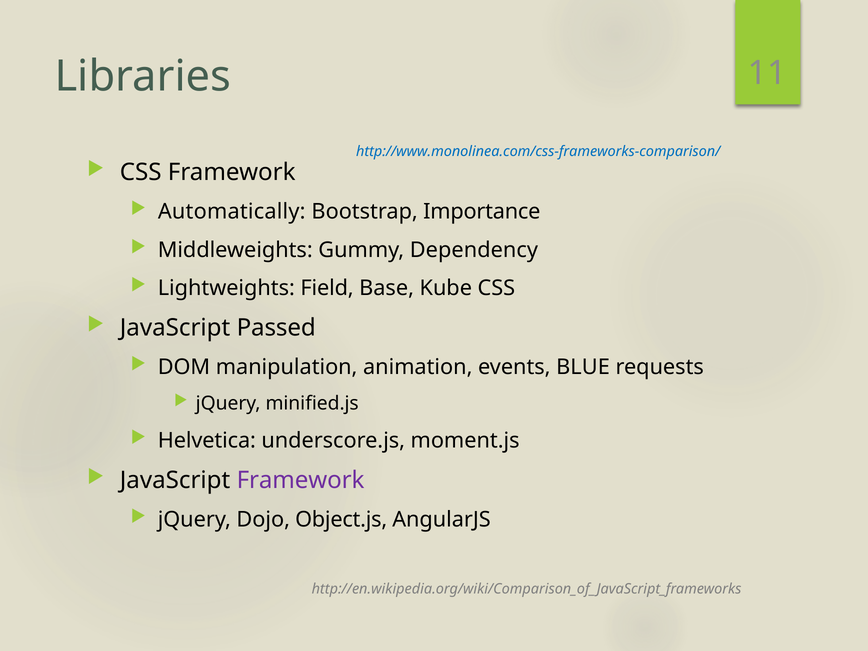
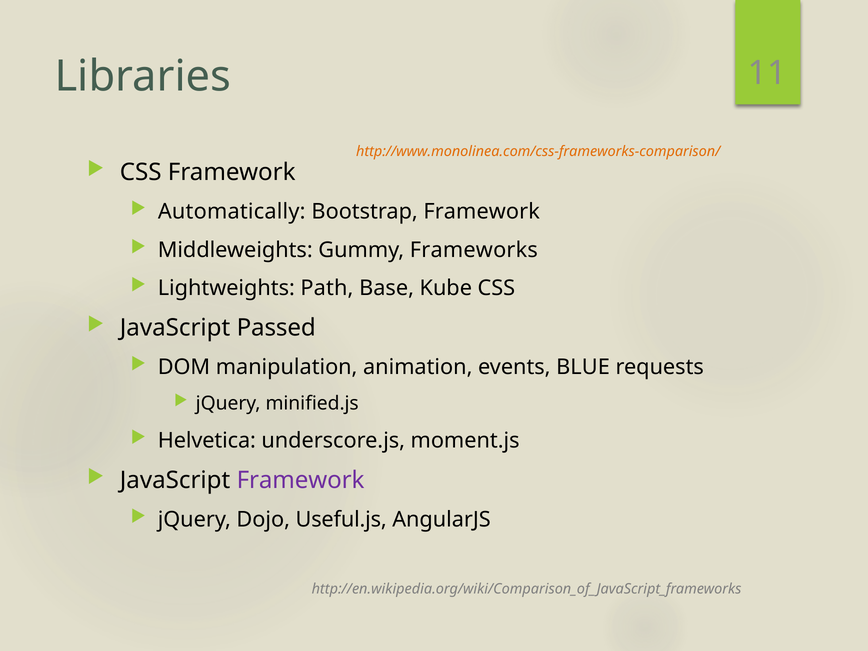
http://www.monolinea.com/css-frameworks-comparison/ colour: blue -> orange
Bootstrap Importance: Importance -> Framework
Dependency: Dependency -> Frameworks
Field: Field -> Path
Object.js: Object.js -> Useful.js
